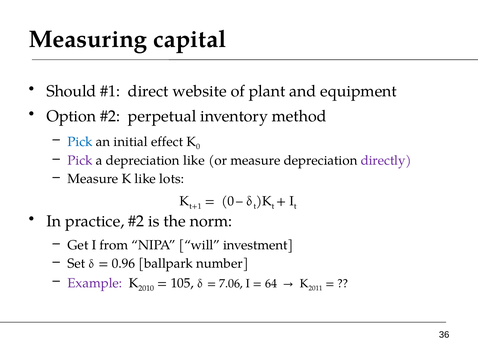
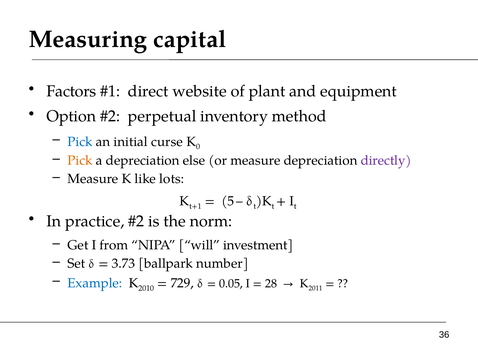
Should: Should -> Factors
effect: effect -> curse
Pick at (80, 161) colour: purple -> orange
depreciation like: like -> else
0 at (228, 201): 0 -> 5
0.96: 0.96 -> 3.73
Example colour: purple -> blue
105: 105 -> 729
7.06: 7.06 -> 0.05
64: 64 -> 28
